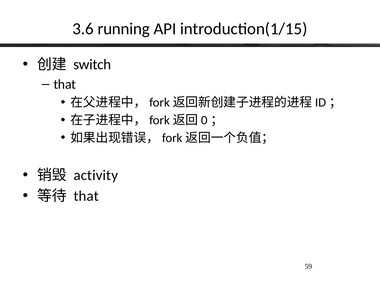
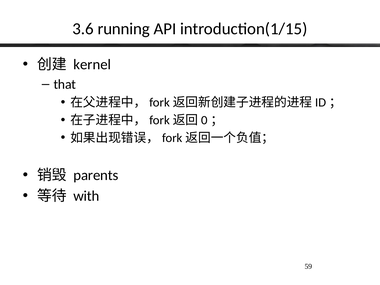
switch: switch -> kernel
activity: activity -> parents
that at (86, 196): that -> with
